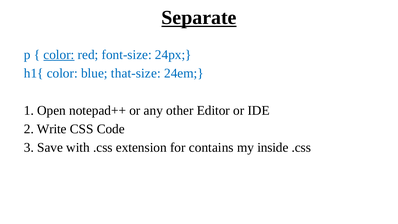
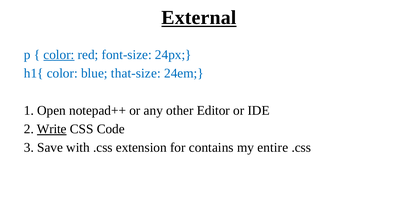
Separate: Separate -> External
Write underline: none -> present
inside: inside -> entire
